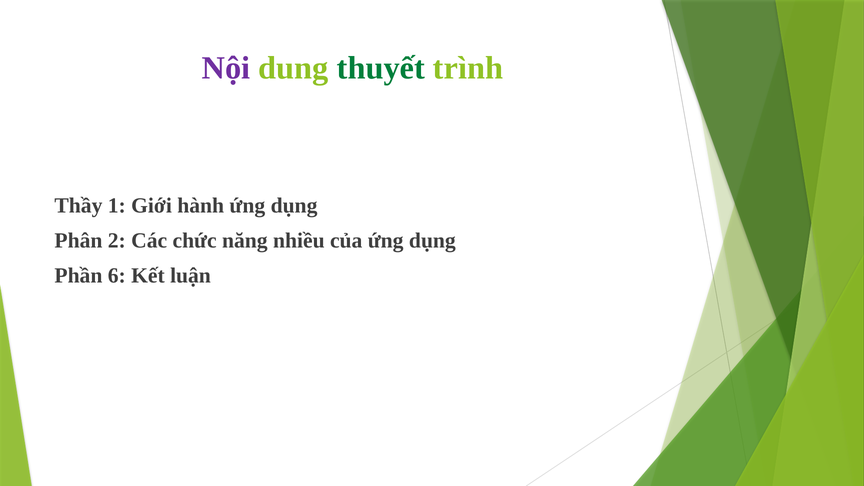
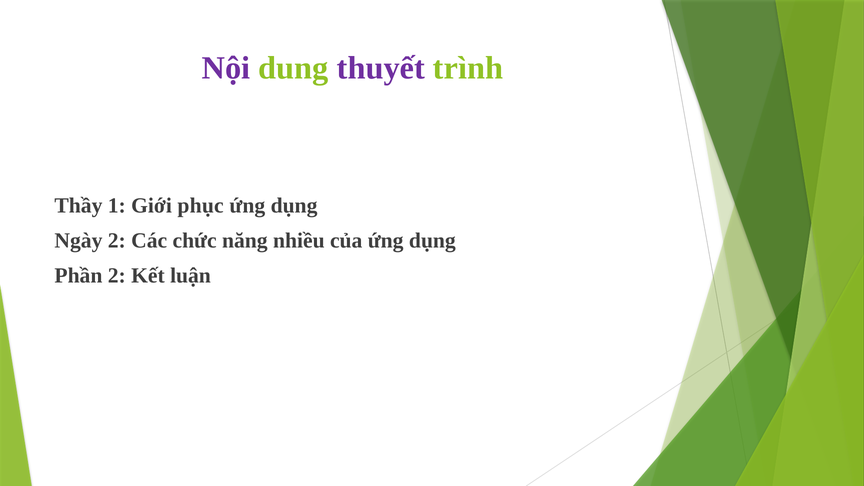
thuyết colour: green -> purple
hành: hành -> phục
Phân: Phân -> Ngày
Phần 6: 6 -> 2
